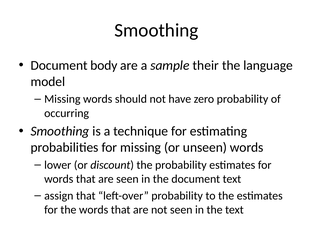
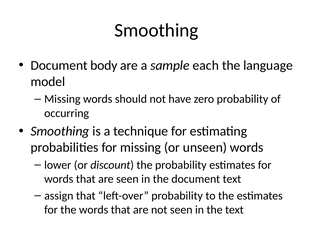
their: their -> each
